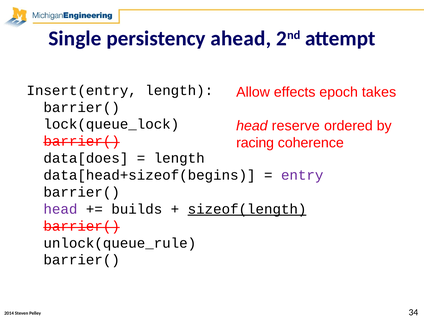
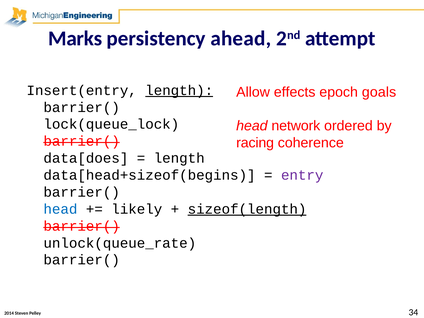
Single: Single -> Marks
length at (179, 90) underline: none -> present
takes: takes -> goals
reserve: reserve -> network
head at (60, 209) colour: purple -> blue
builds: builds -> likely
unlock(queue_rule: unlock(queue_rule -> unlock(queue_rate
